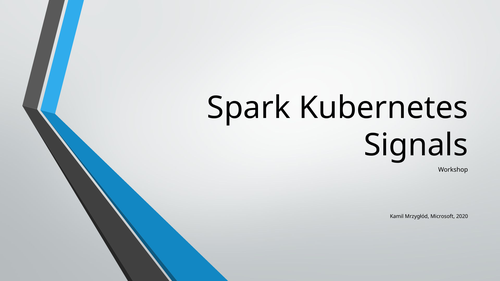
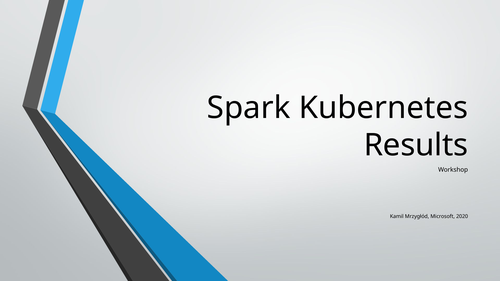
Signals: Signals -> Results
